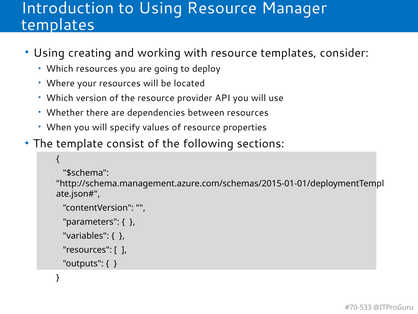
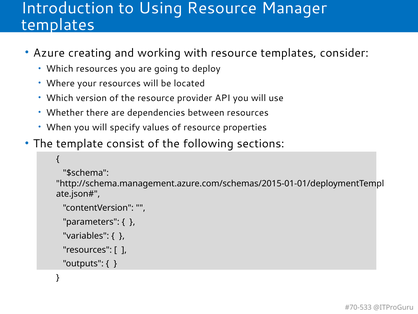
Using at (49, 53): Using -> Azure
